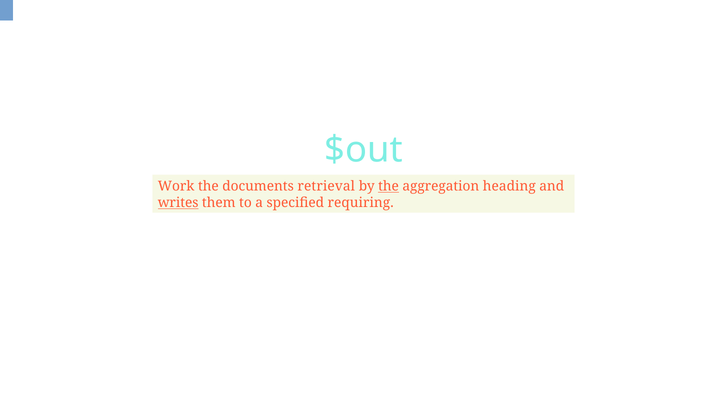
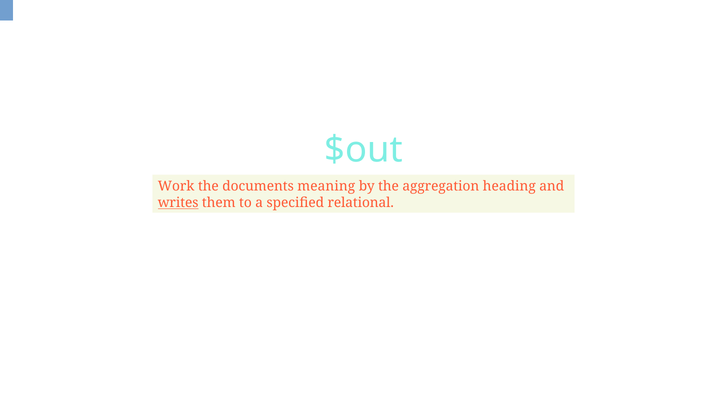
retrieval: retrieval -> meaning
the at (389, 186) underline: present -> none
requiring: requiring -> relational
